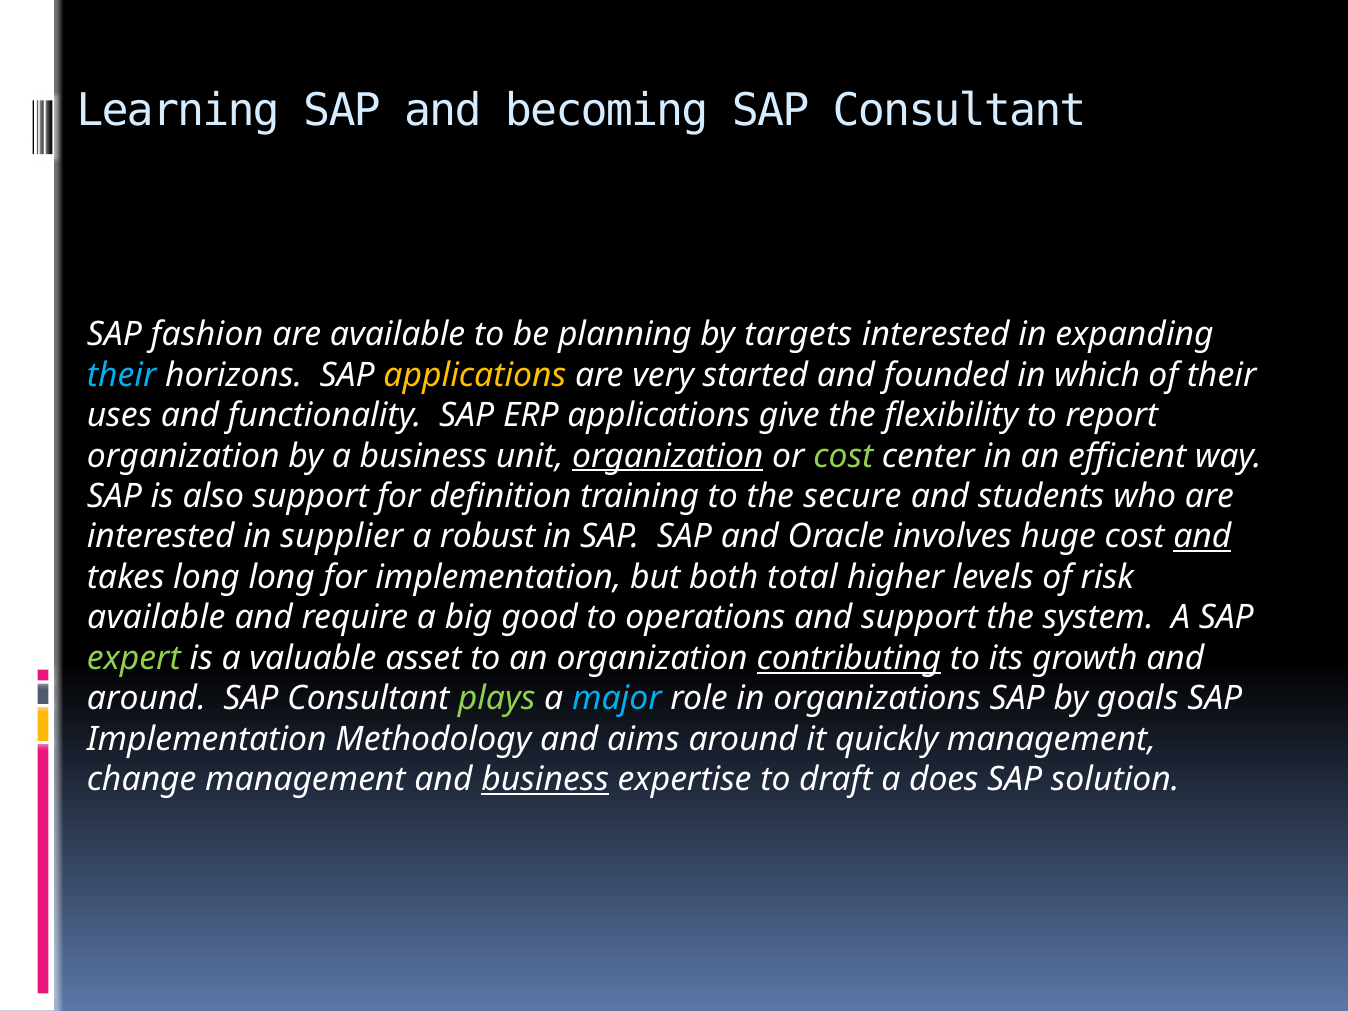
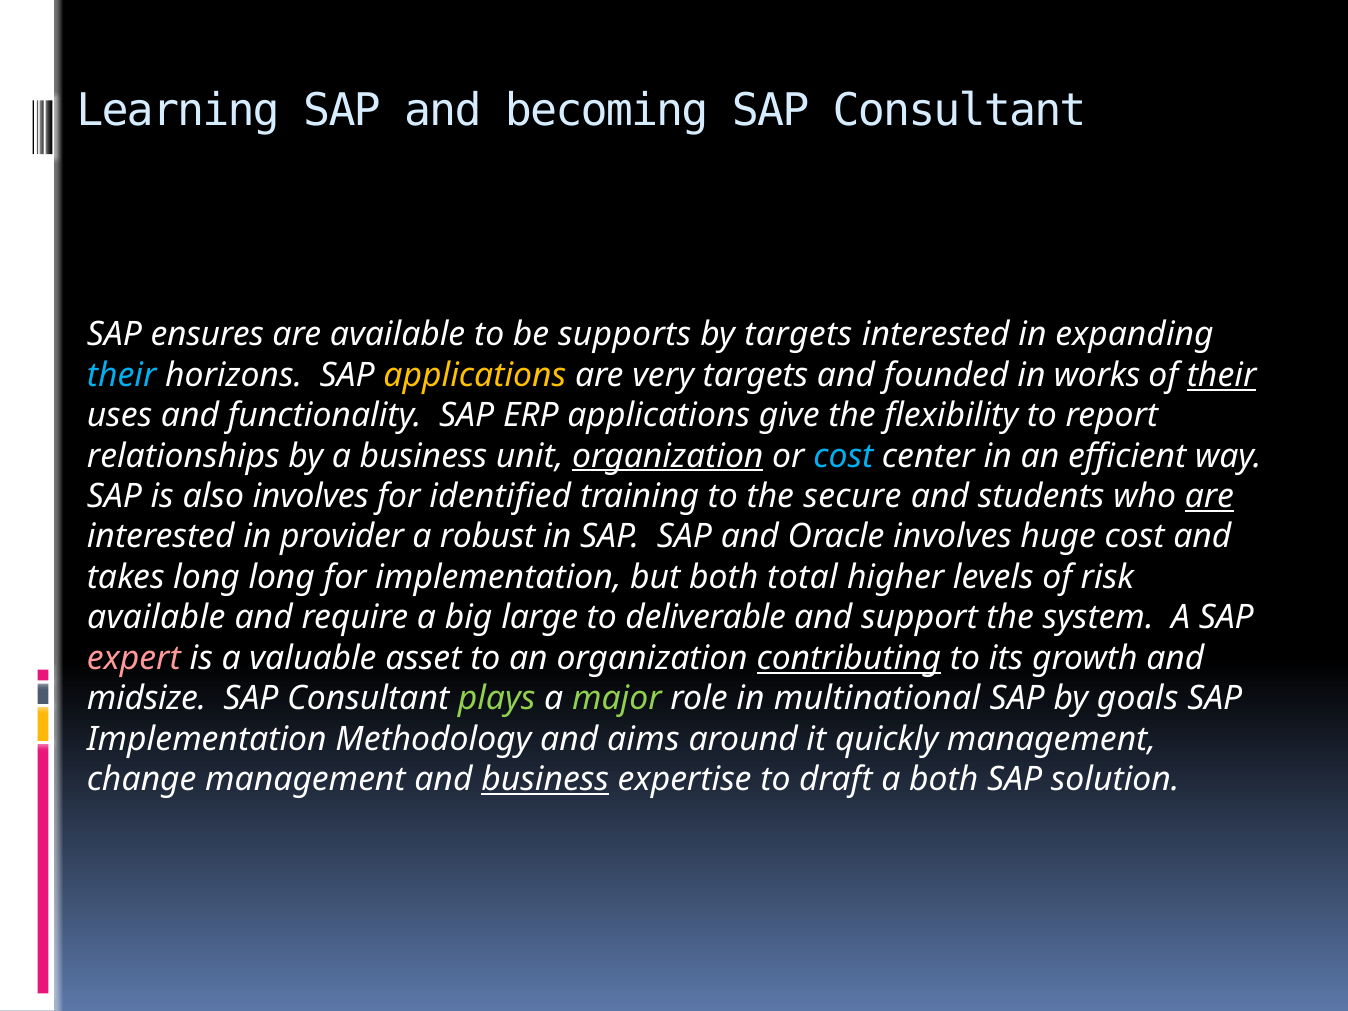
fashion: fashion -> ensures
planning: planning -> supports
very started: started -> targets
which: which -> works
their at (1222, 375) underline: none -> present
organization at (183, 456): organization -> relationships
cost at (843, 456) colour: light green -> light blue
also support: support -> involves
definition: definition -> identified
are at (1209, 496) underline: none -> present
supplier: supplier -> provider
and at (1202, 537) underline: present -> none
good: good -> large
operations: operations -> deliverable
expert colour: light green -> pink
around at (146, 699): around -> midsize
major colour: light blue -> light green
organizations: organizations -> multinational
a does: does -> both
